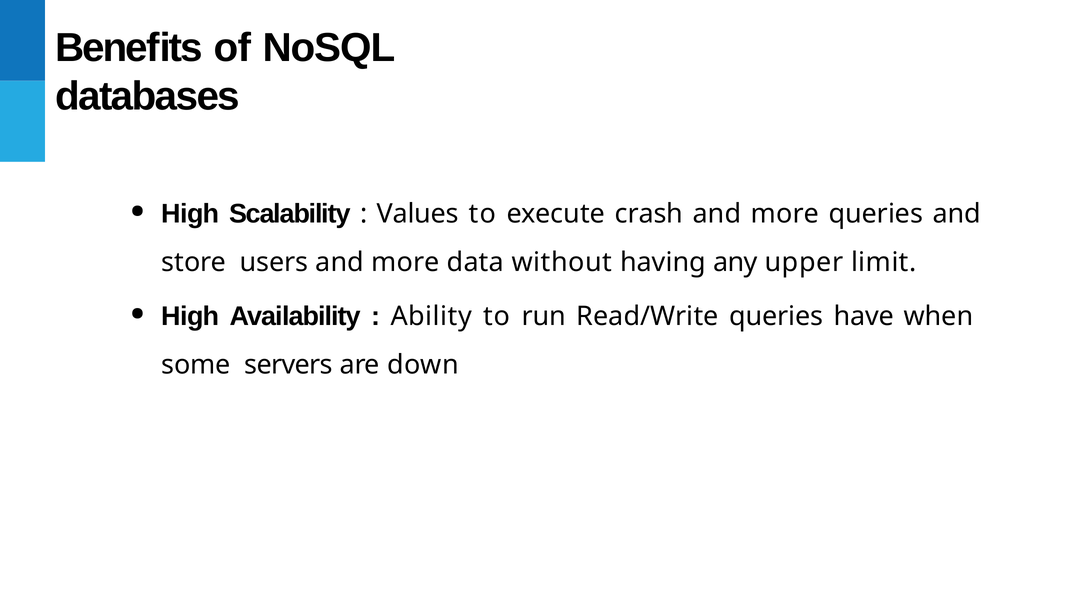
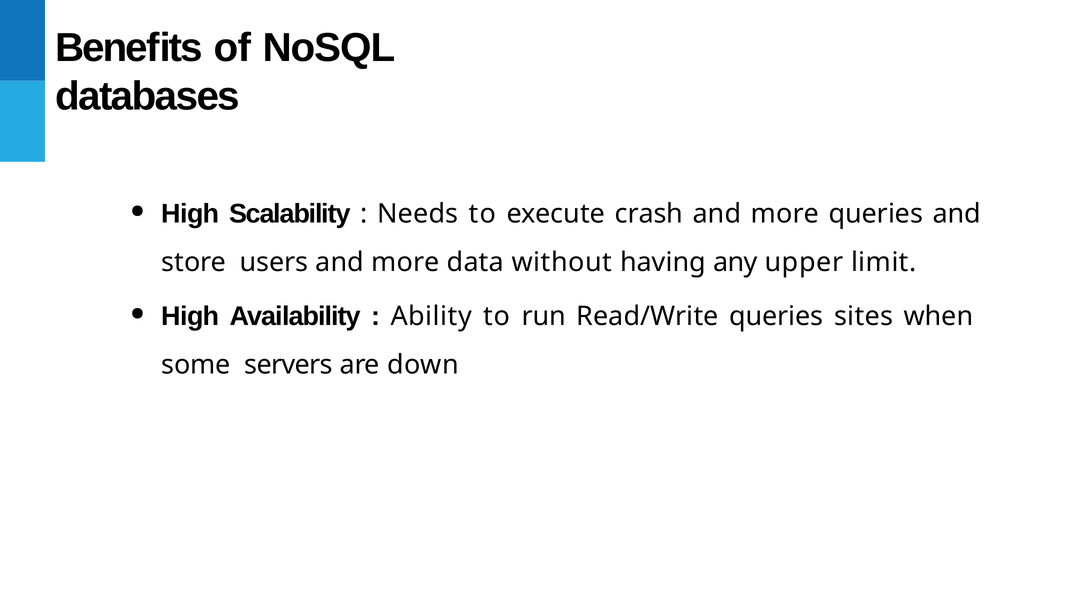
Values: Values -> Needs
have: have -> sites
